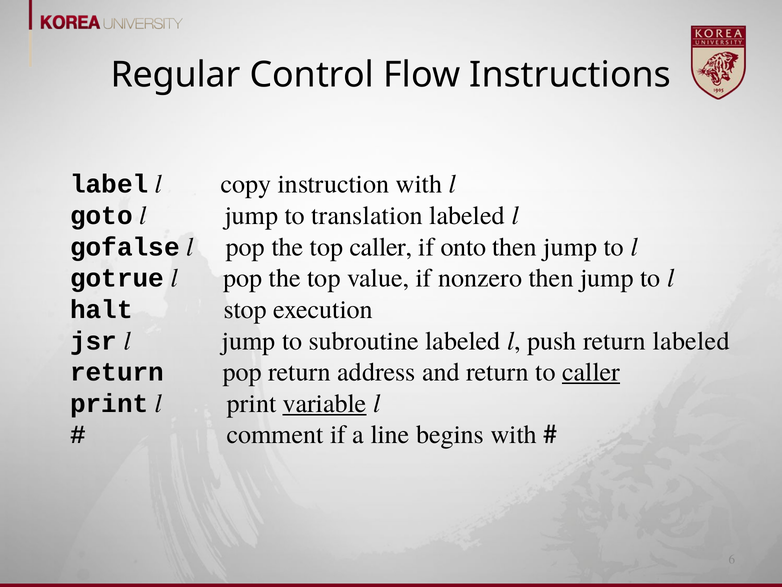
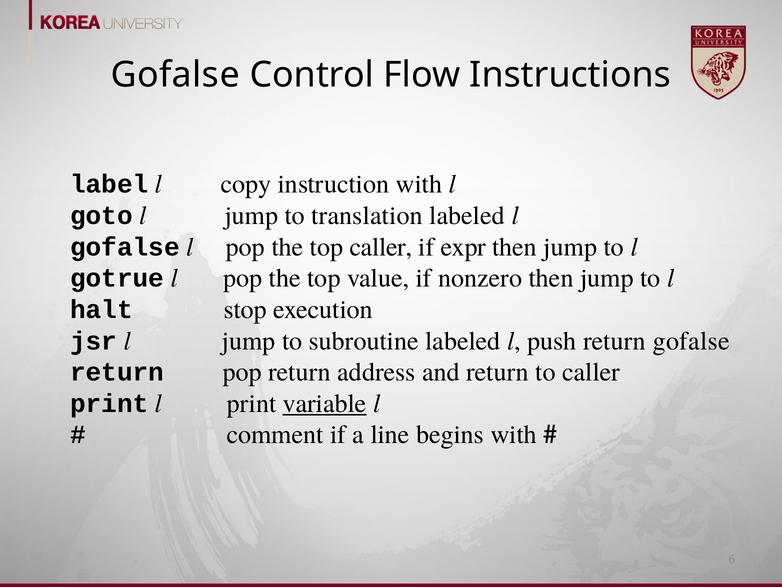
Regular at (175, 75): Regular -> Gofalse
onto: onto -> expr
return labeled: labeled -> gofalse
caller at (591, 372) underline: present -> none
